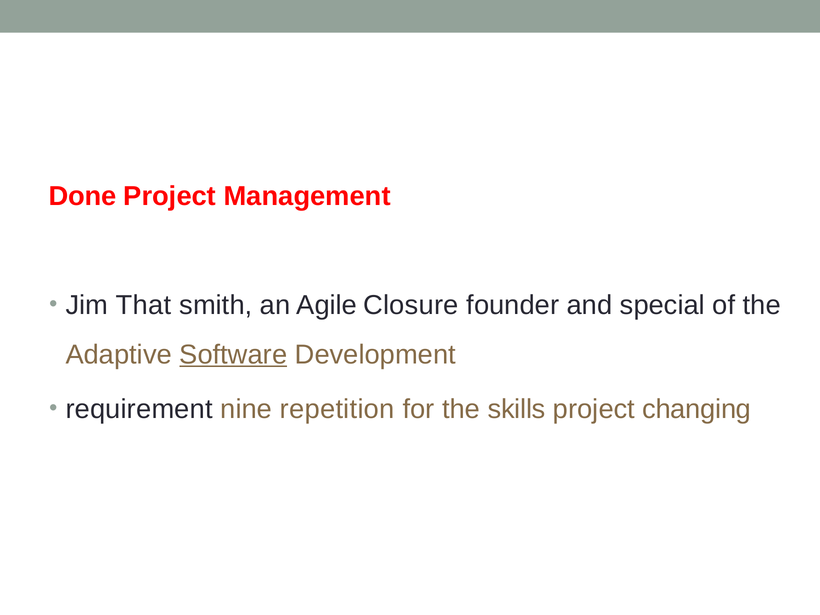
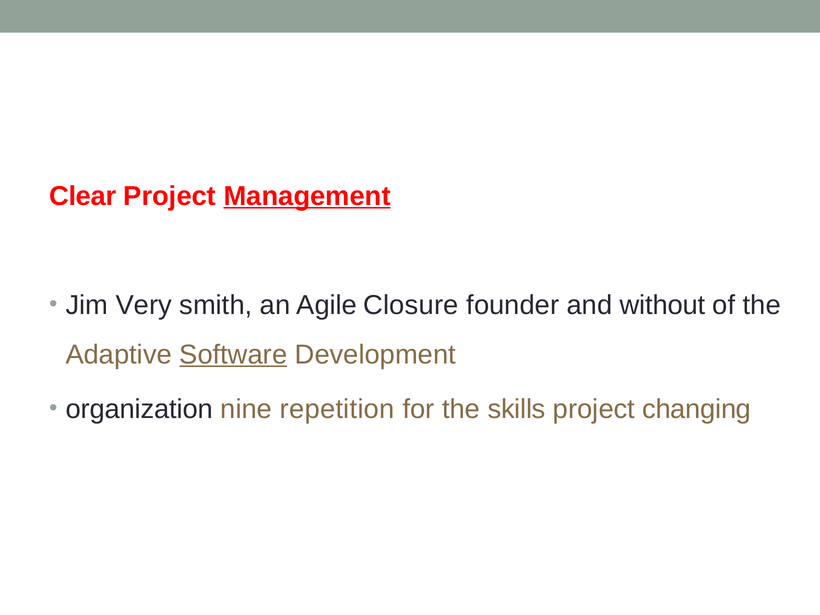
Done: Done -> Clear
Management underline: none -> present
That: That -> Very
special: special -> without
requirement: requirement -> organization
